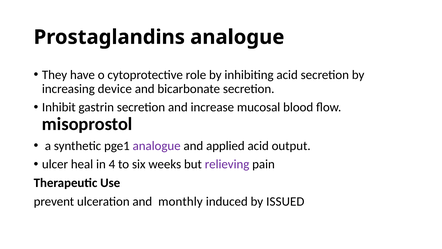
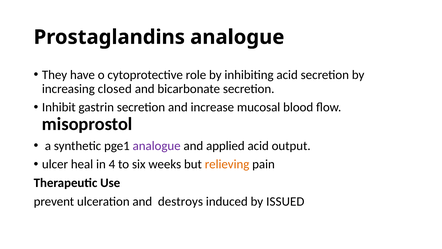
device: device -> closed
relieving colour: purple -> orange
monthly: monthly -> destroys
